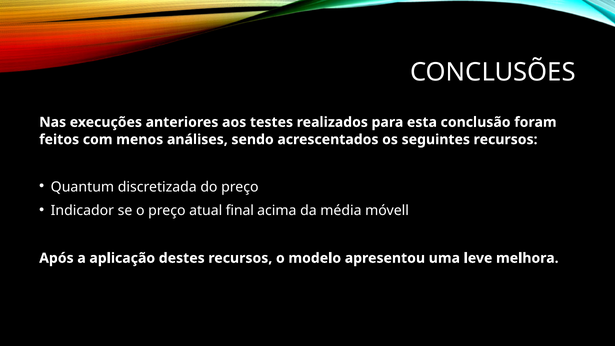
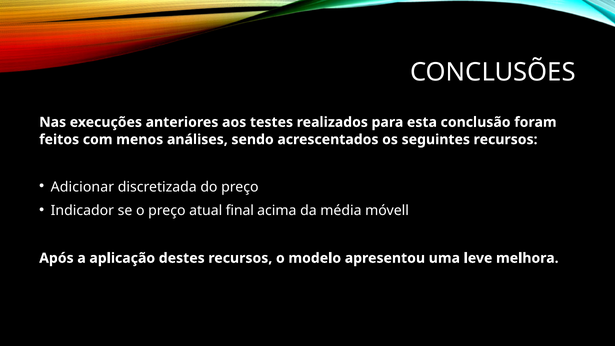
Quantum: Quantum -> Adicionar
